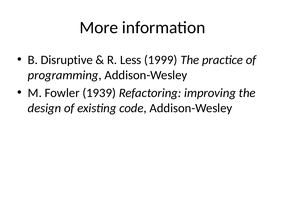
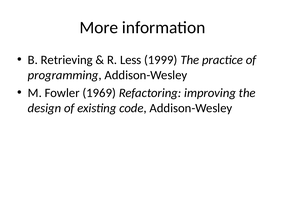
Disruptive: Disruptive -> Retrieving
1939: 1939 -> 1969
